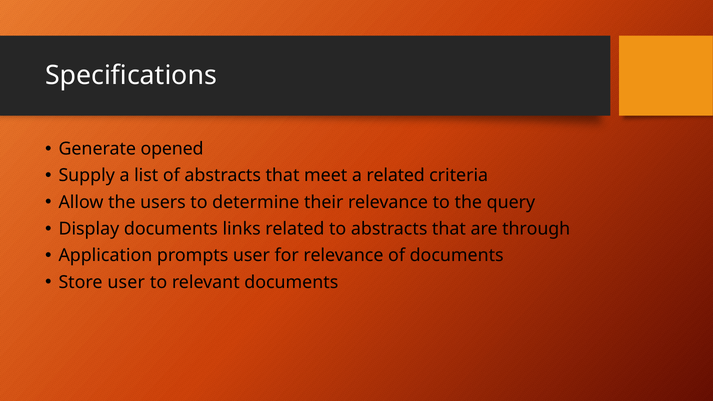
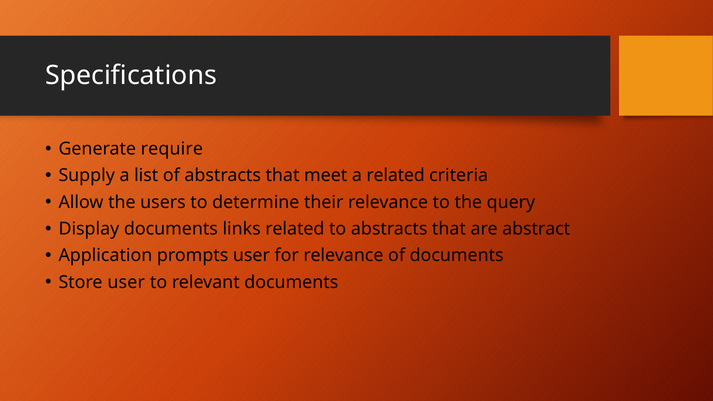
opened: opened -> require
through: through -> abstract
